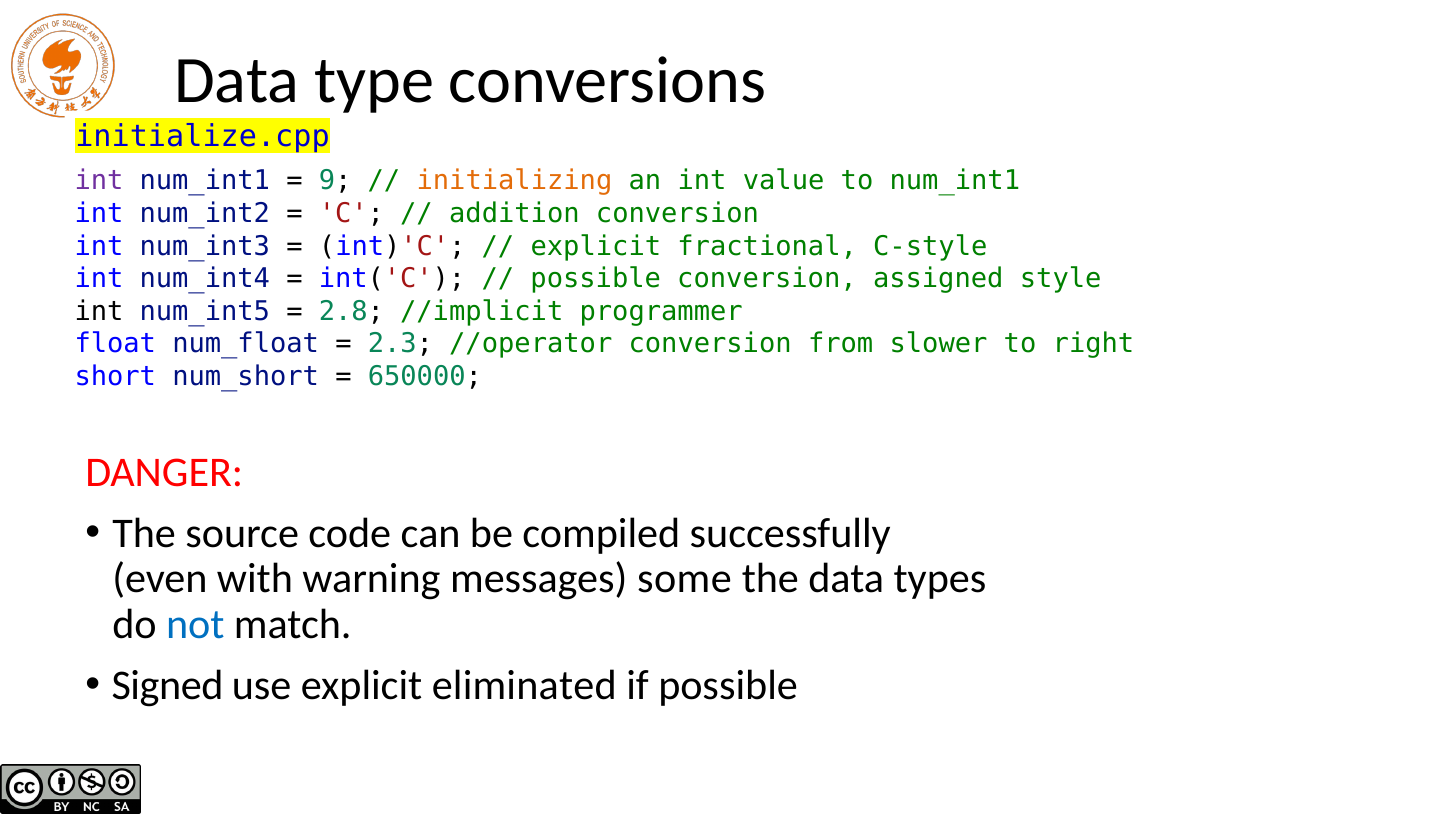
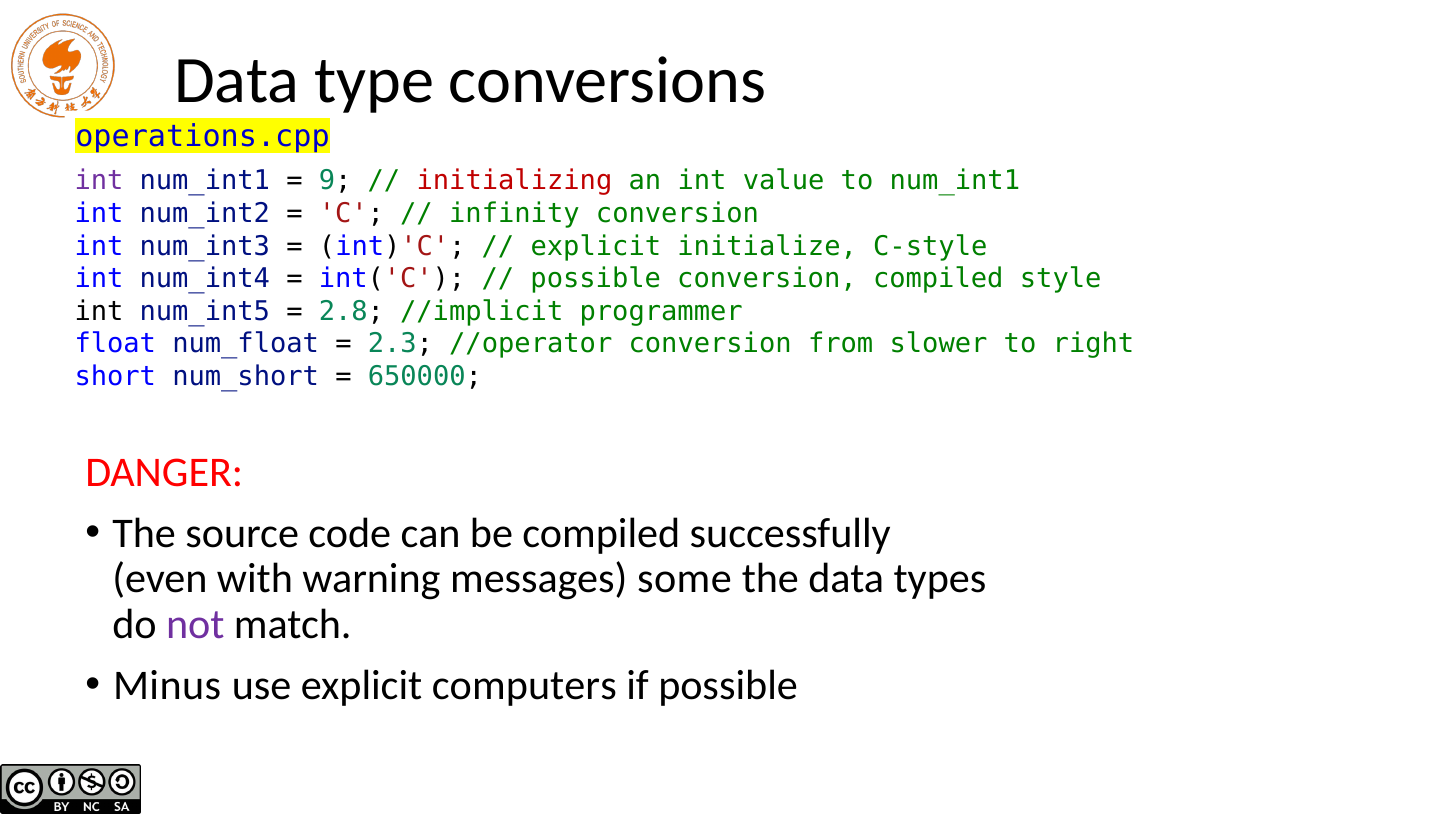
initialize.cpp: initialize.cpp -> operations.cpp
initializing colour: orange -> red
addition: addition -> infinity
fractional: fractional -> initialize
conversion assigned: assigned -> compiled
not colour: blue -> purple
Signed: Signed -> Minus
eliminated: eliminated -> computers
